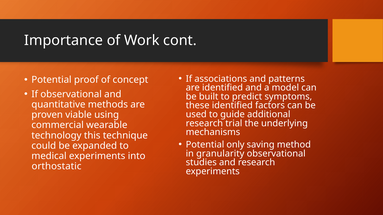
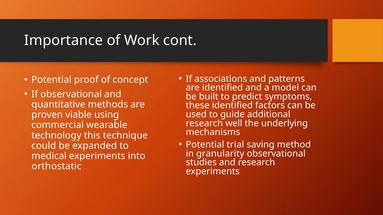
trial: trial -> well
only: only -> trial
